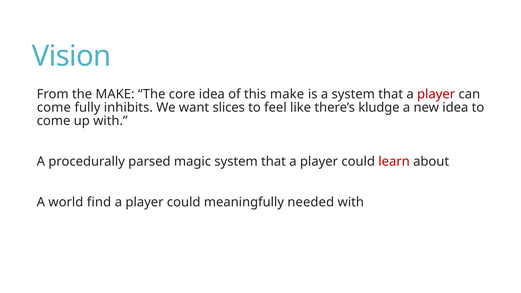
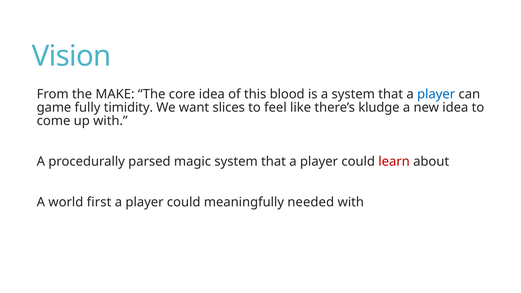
this make: make -> blood
player at (436, 94) colour: red -> blue
come at (54, 108): come -> game
inhibits: inhibits -> timidity
find: find -> first
